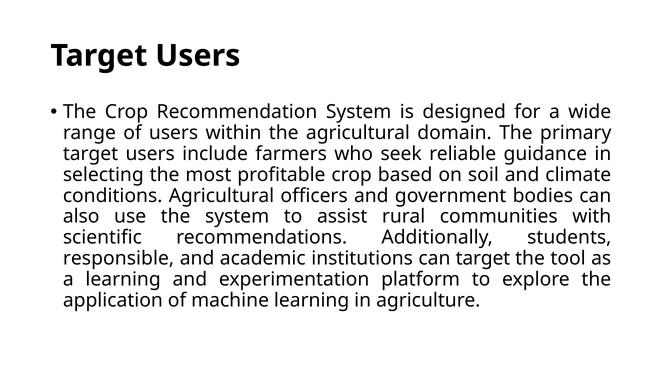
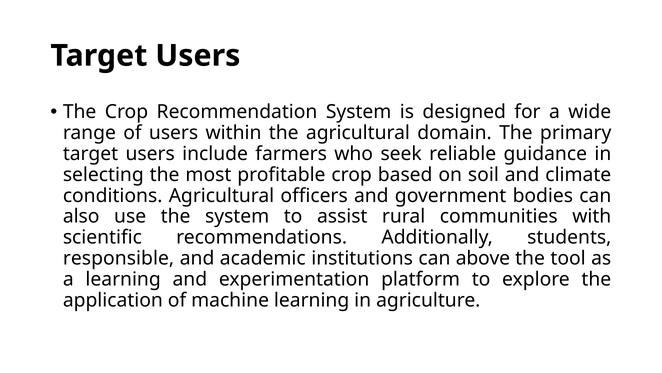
can target: target -> above
